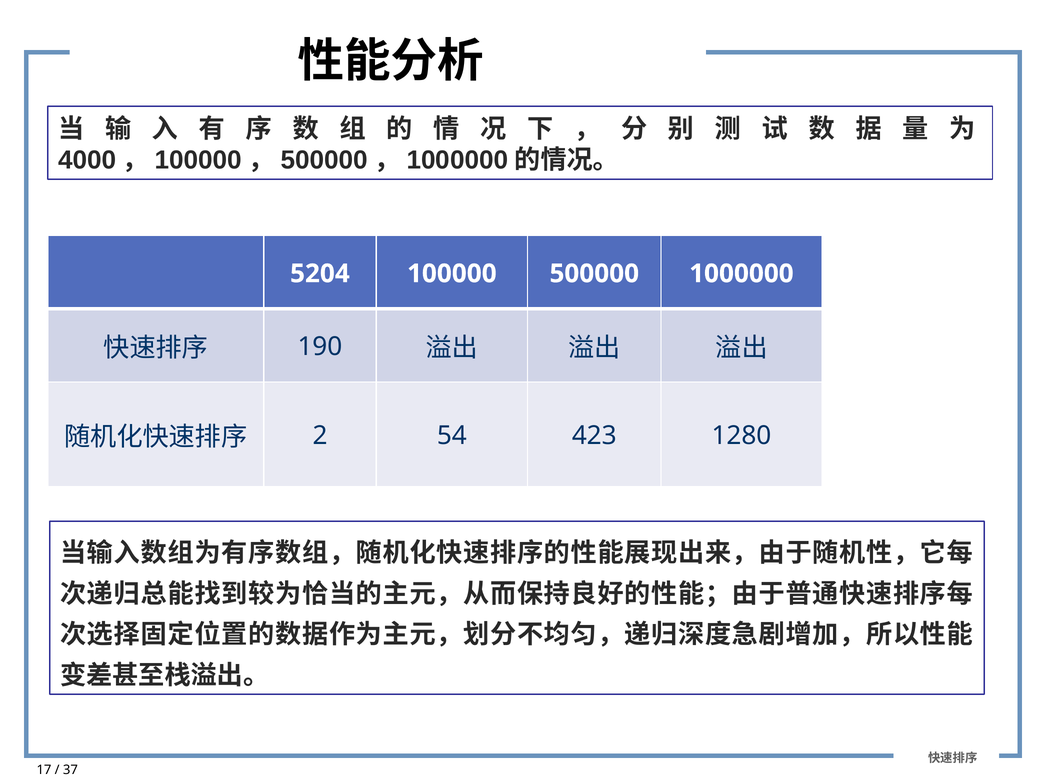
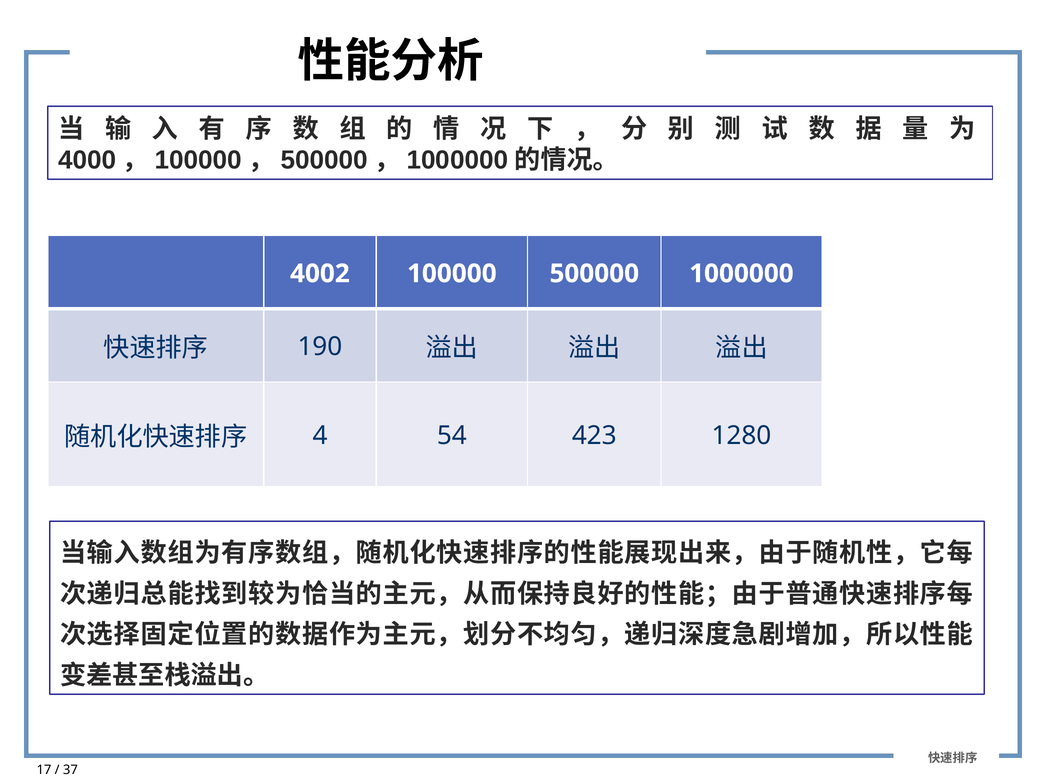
5204: 5204 -> 4002
2: 2 -> 4
